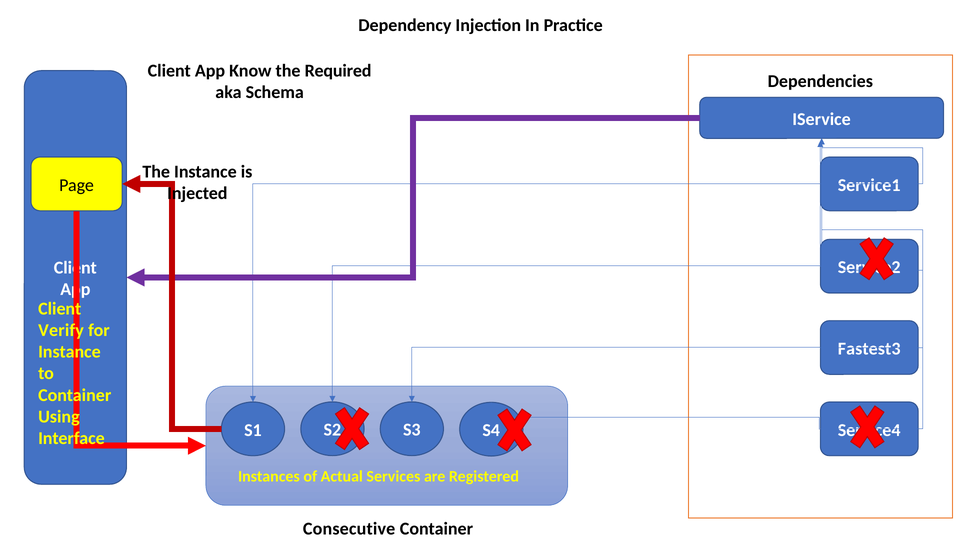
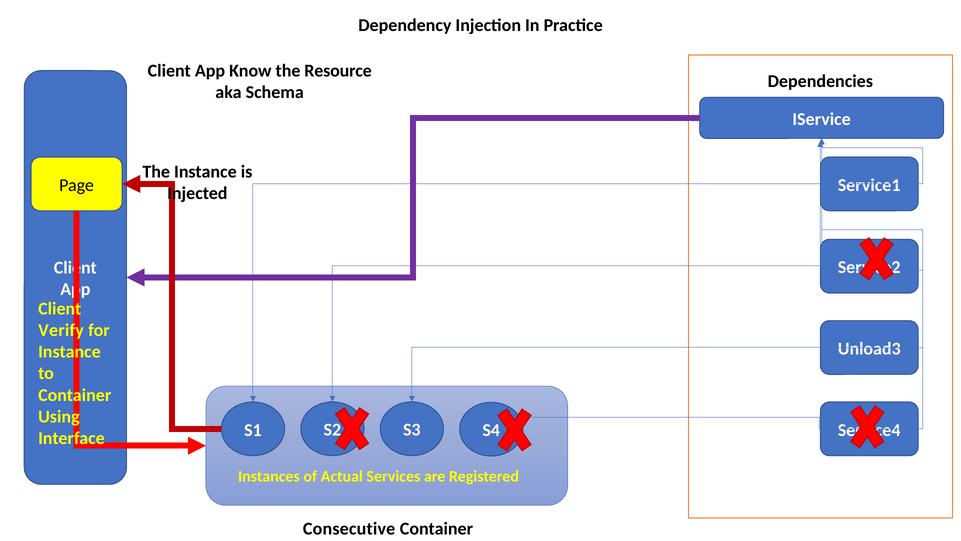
Required: Required -> Resource
Fastest3: Fastest3 -> Unload3
